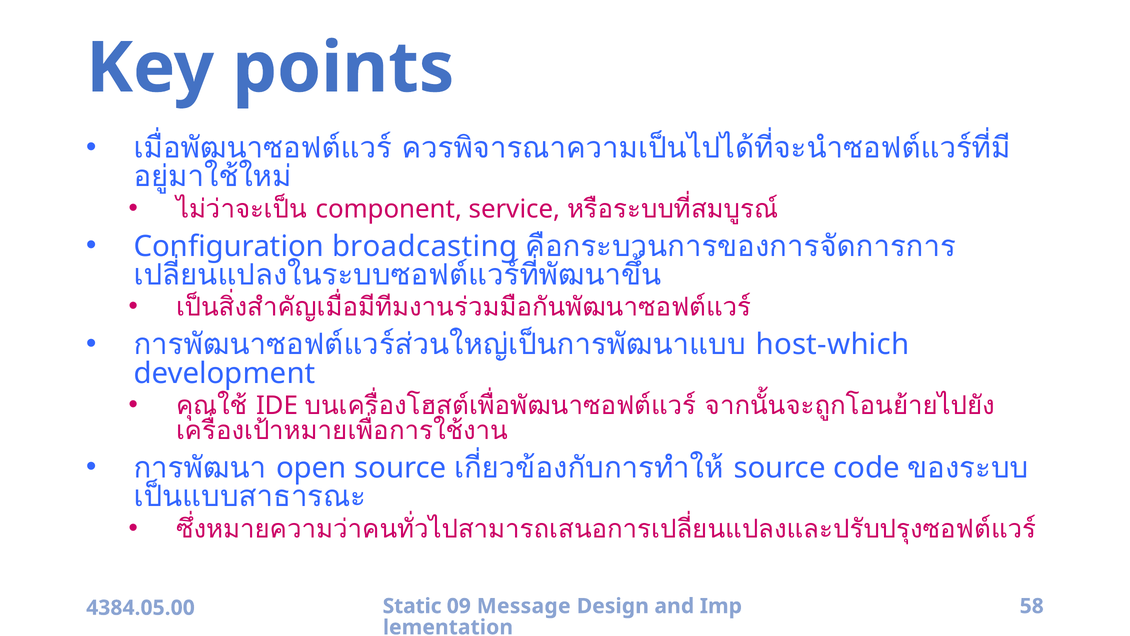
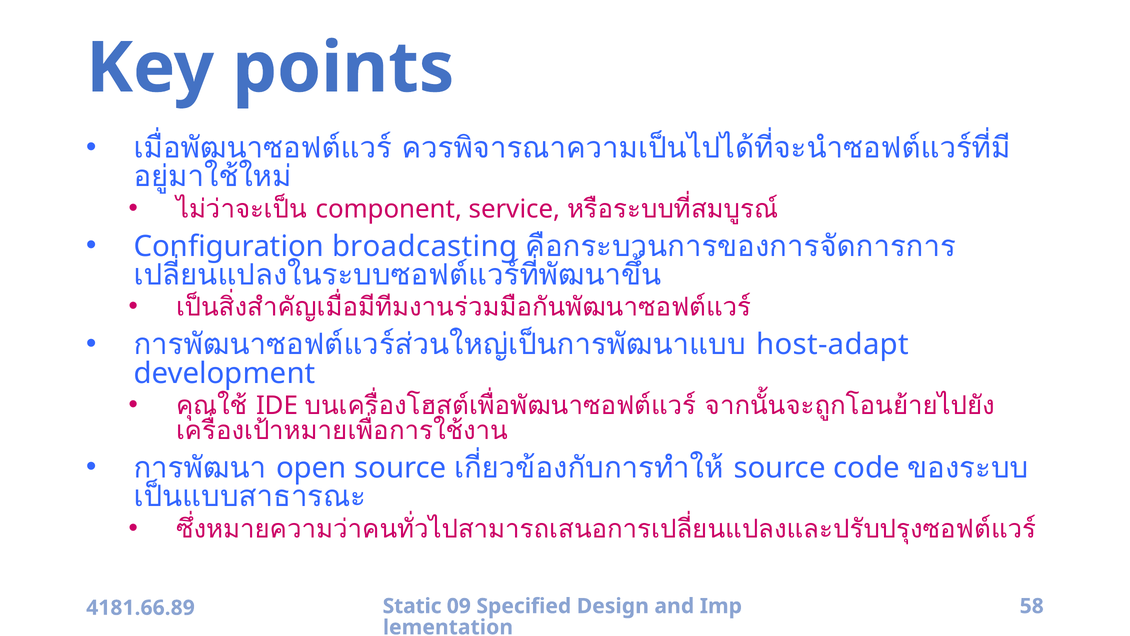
host-which: host-which -> host-adapt
Message: Message -> Specified
4384.05.00: 4384.05.00 -> 4181.66.89
